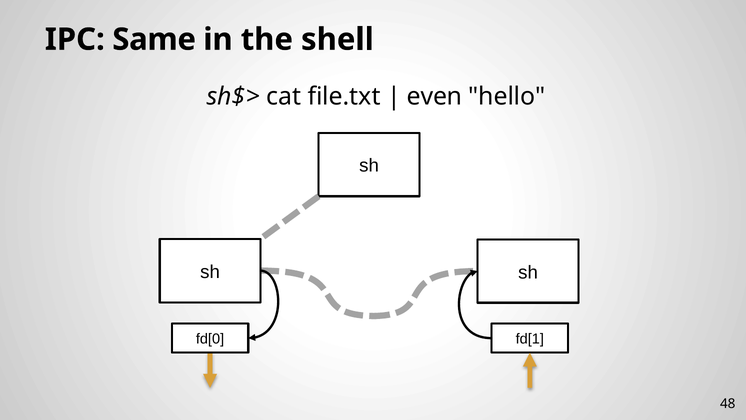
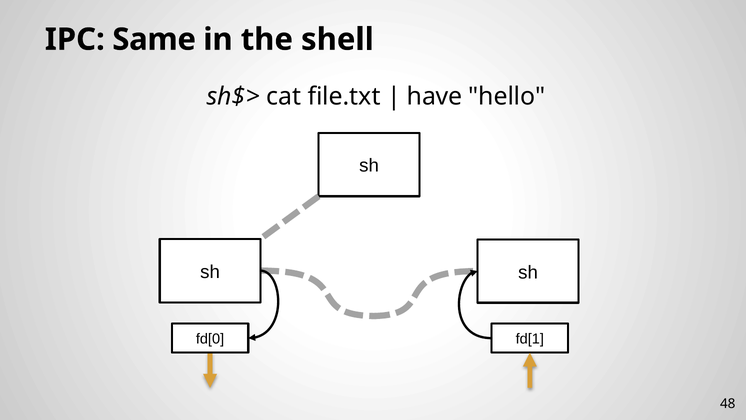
even: even -> have
